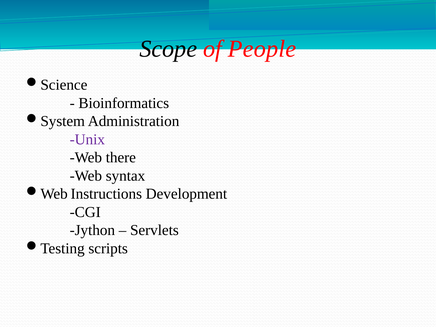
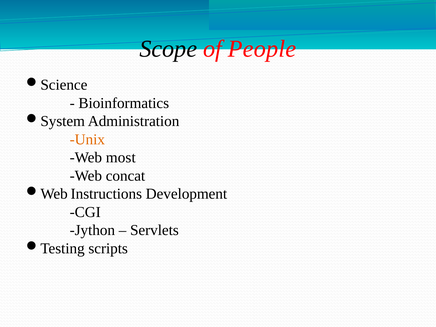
Unix colour: purple -> orange
there: there -> most
syntax: syntax -> concat
